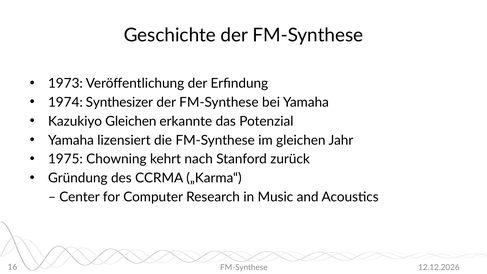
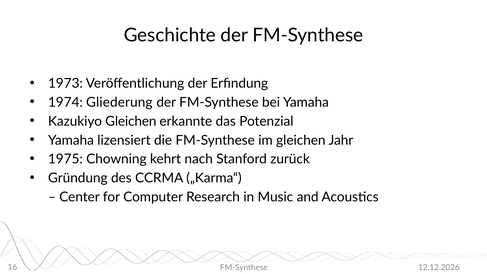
Synthesizer: Synthesizer -> Gliederung
